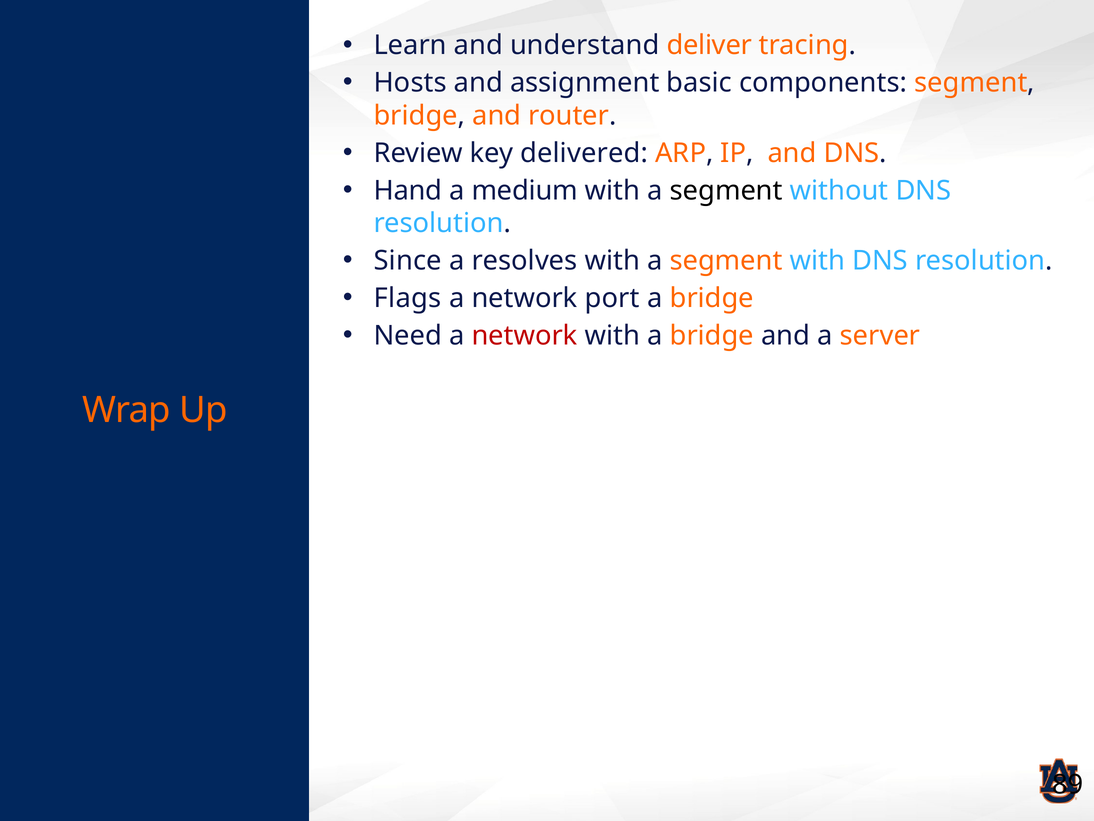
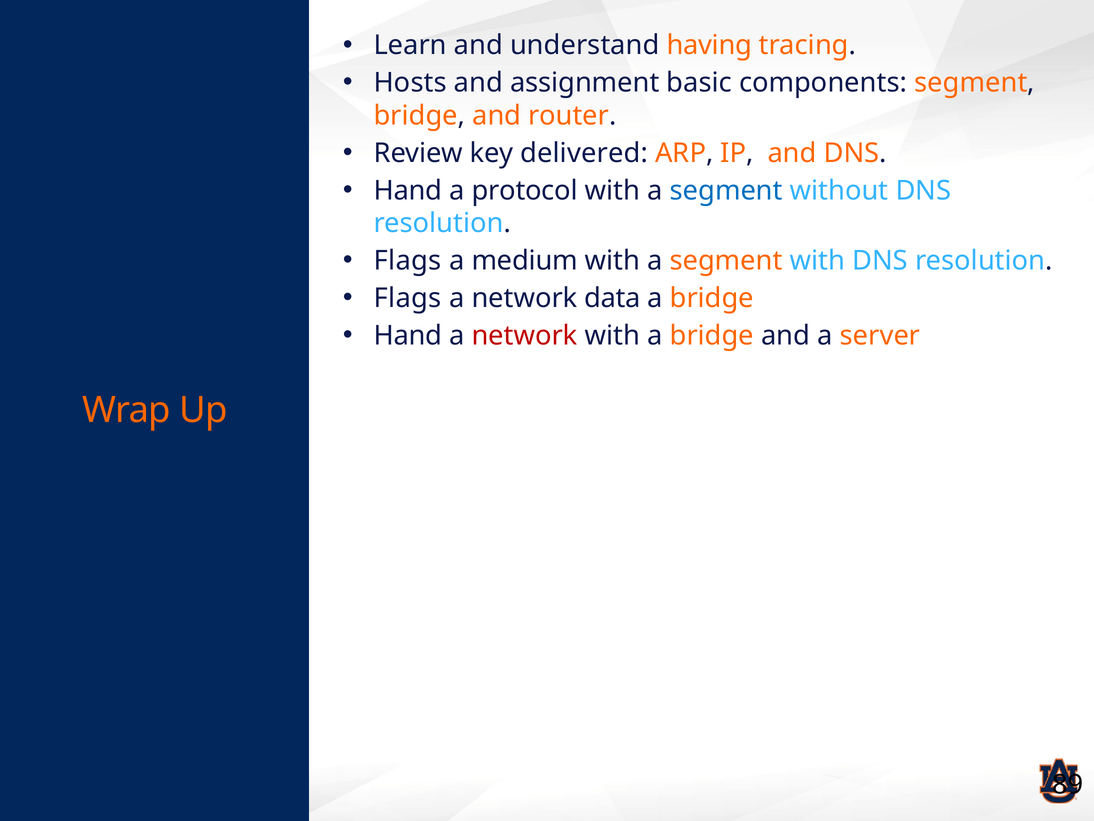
deliver: deliver -> having
medium: medium -> protocol
segment at (726, 190) colour: black -> blue
Since at (408, 261): Since -> Flags
resolves: resolves -> medium
port: port -> data
Need at (408, 335): Need -> Hand
